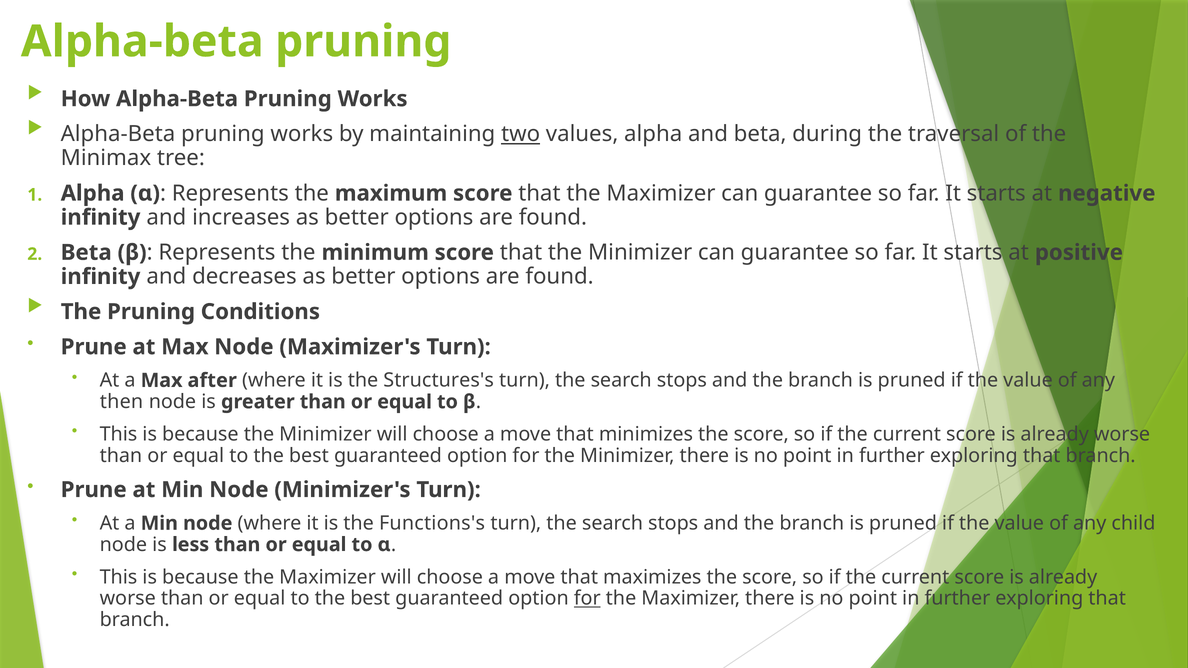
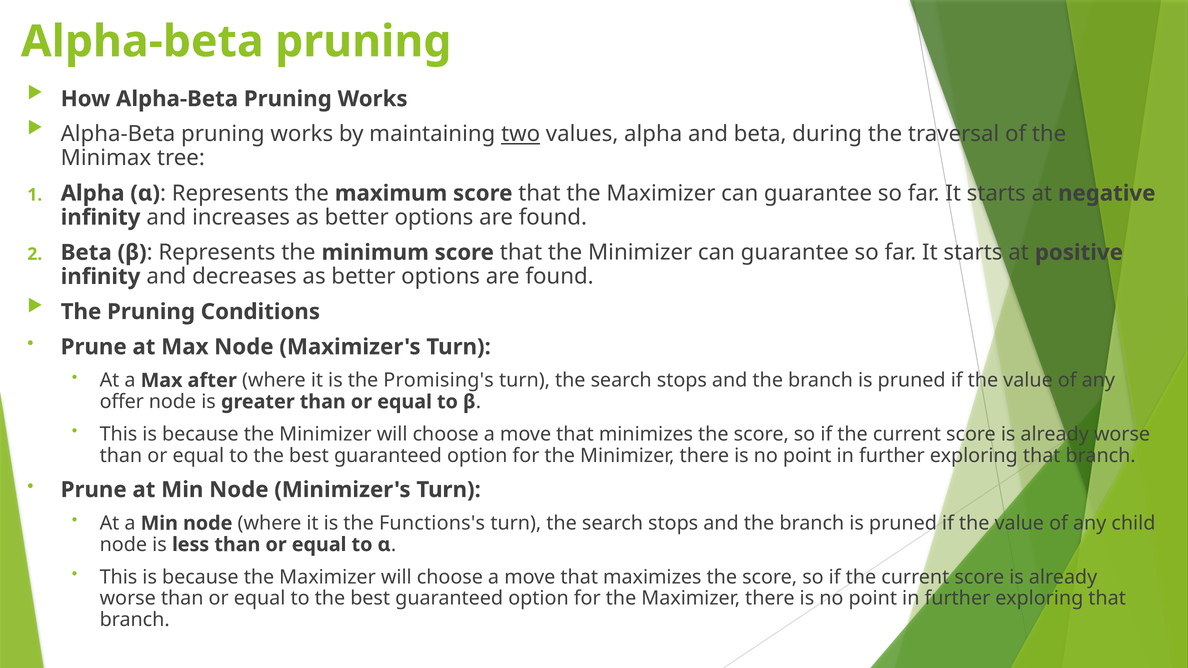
Structures's: Structures's -> Promising's
then: then -> offer
for at (587, 599) underline: present -> none
